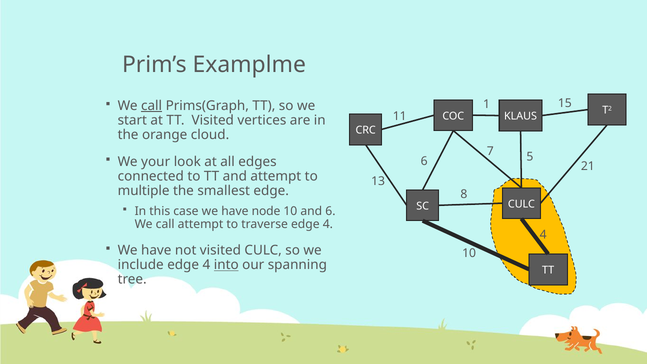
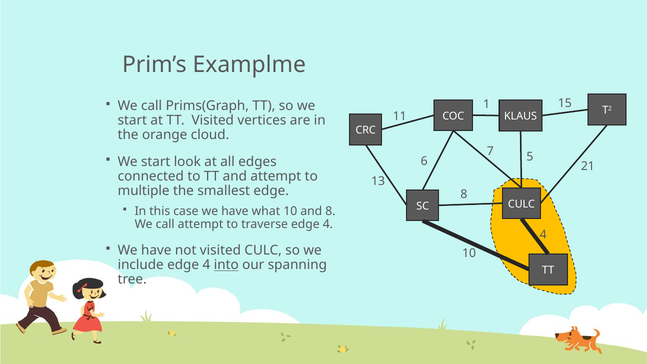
call at (152, 106) underline: present -> none
your at (156, 162): your -> start
node: node -> what
and 6: 6 -> 8
